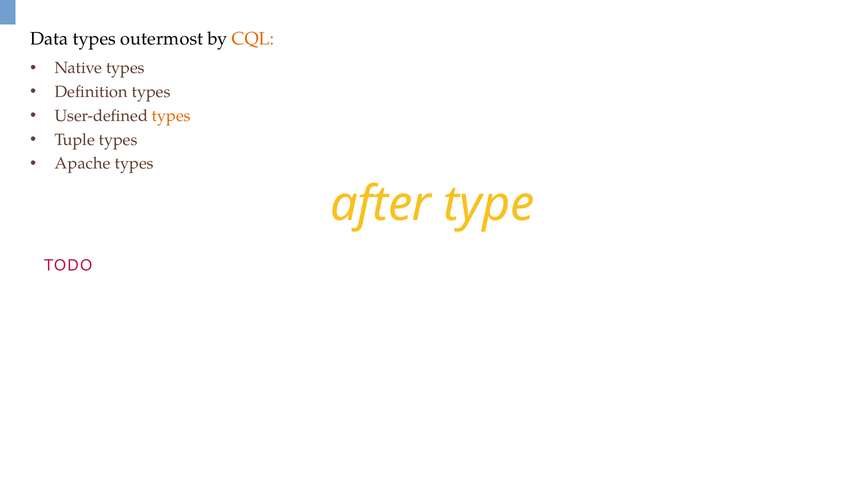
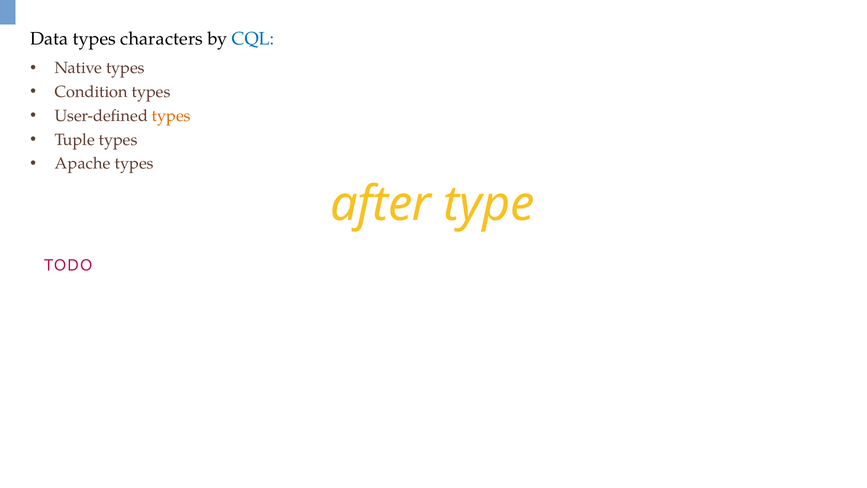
outermost: outermost -> characters
CQL colour: orange -> blue
Definition: Definition -> Condition
